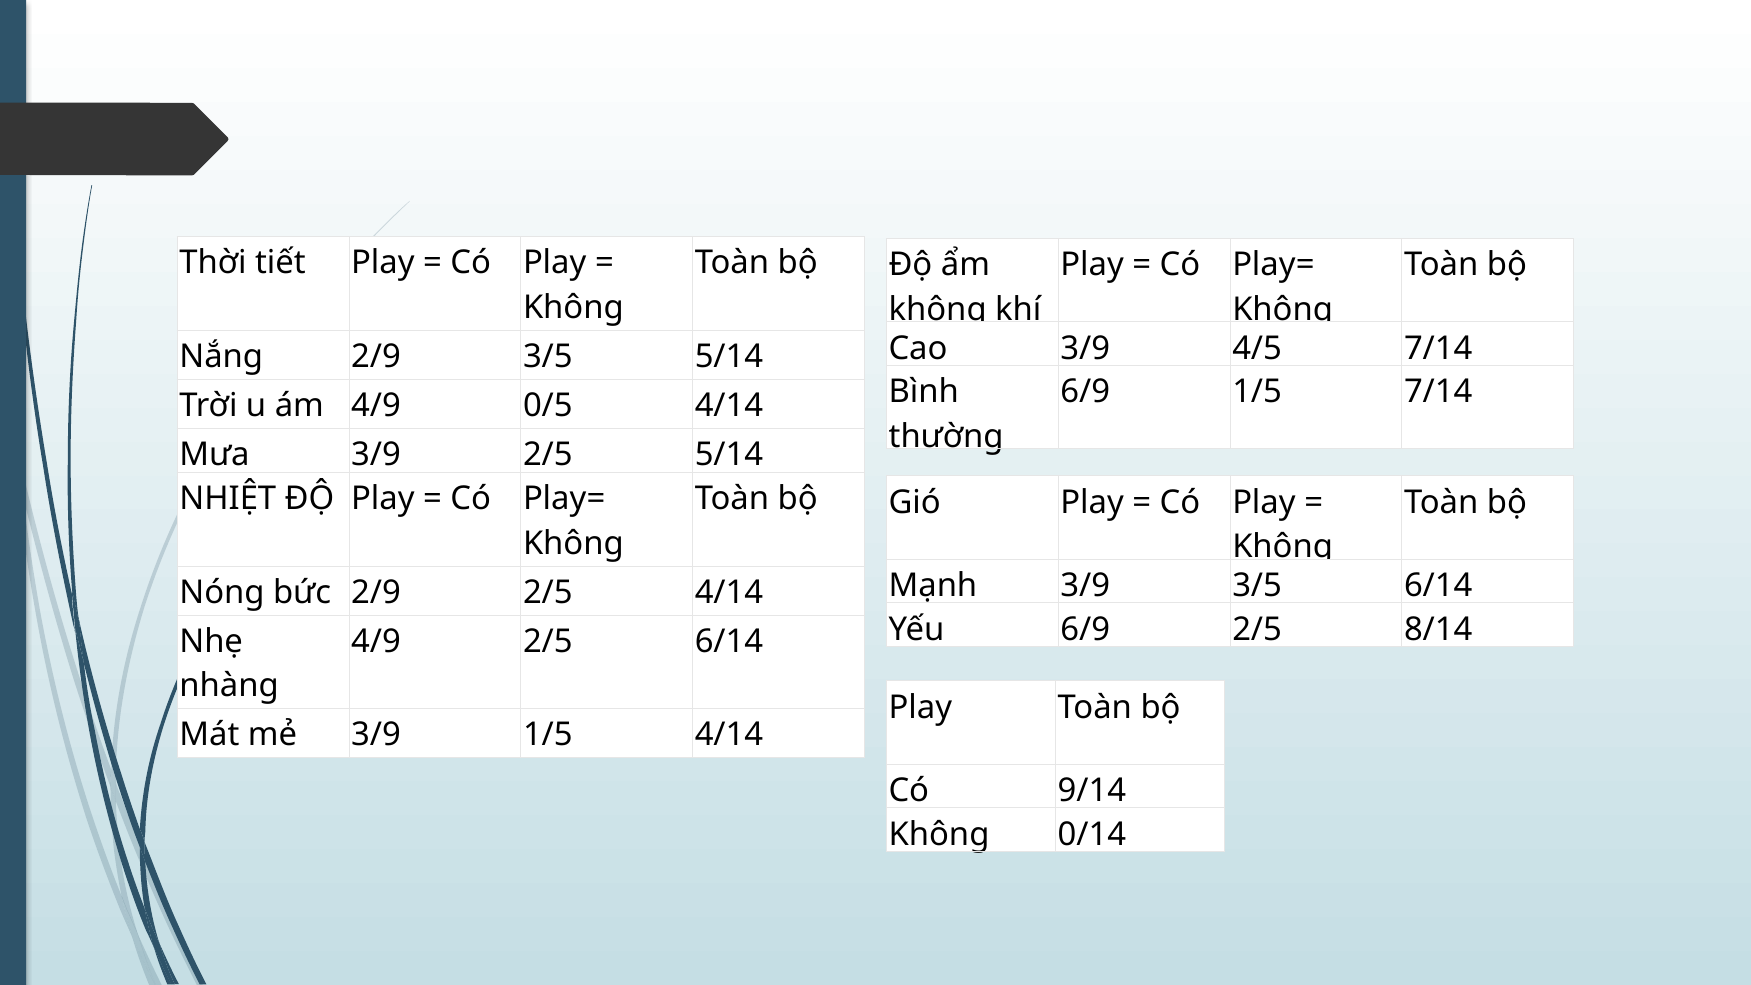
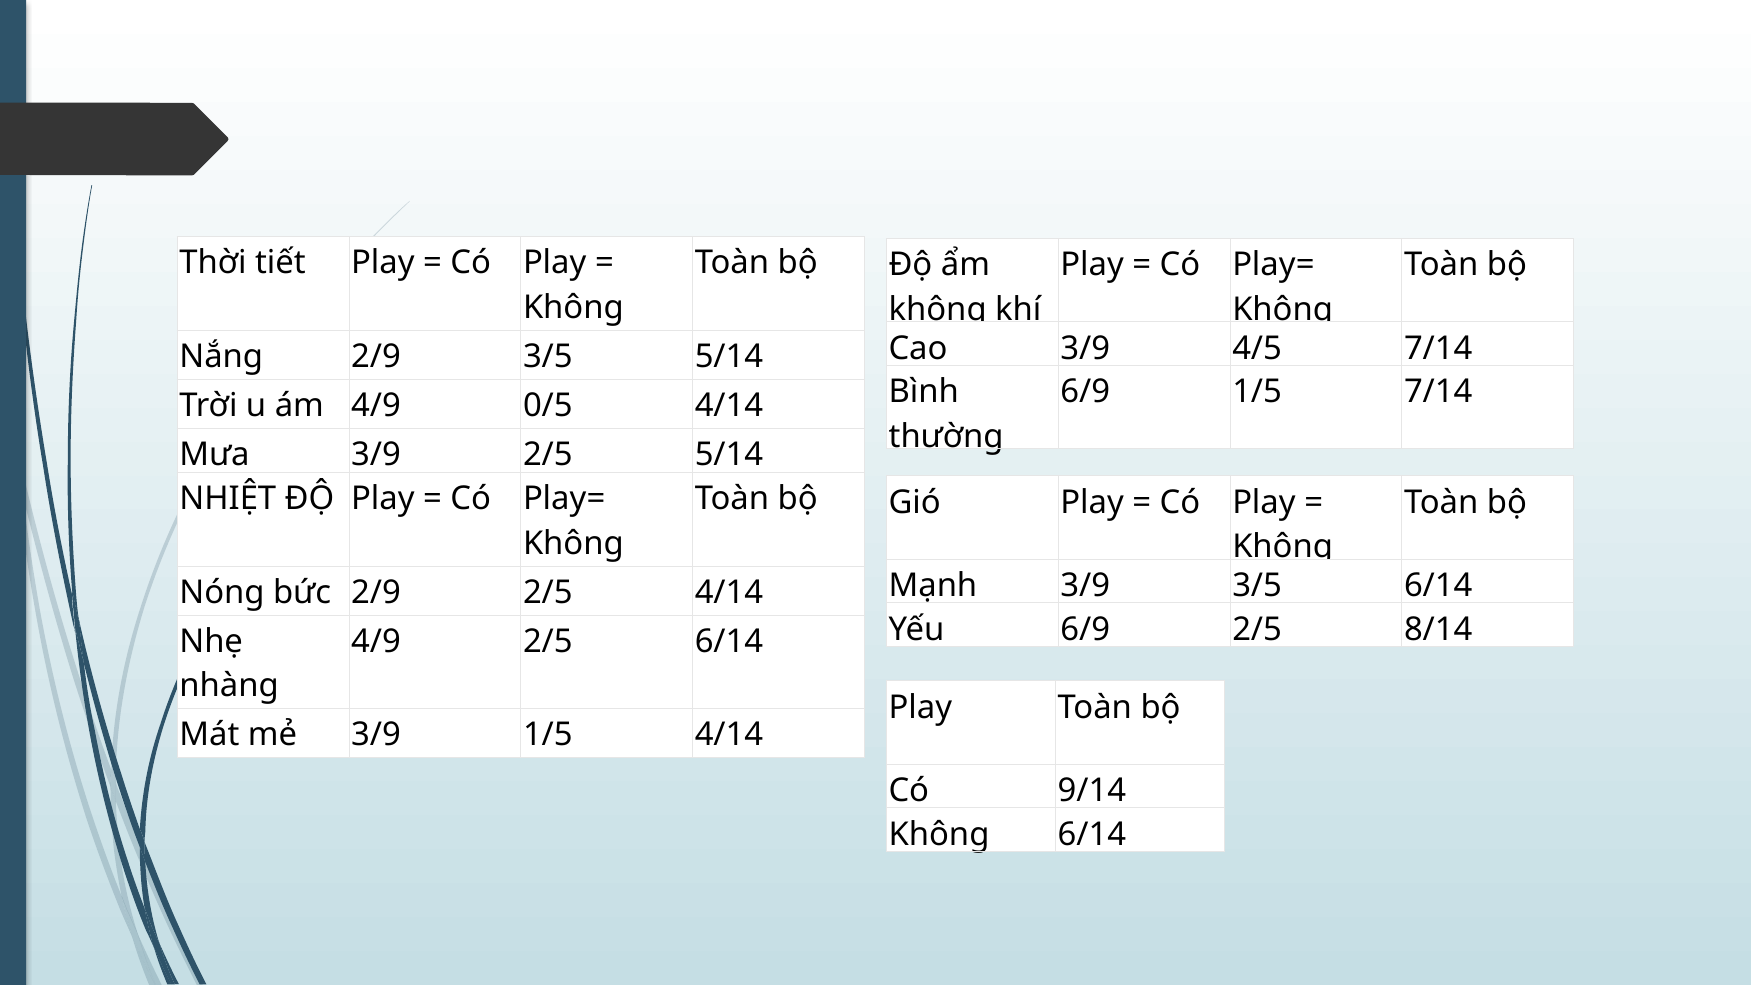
Không 0/14: 0/14 -> 6/14
